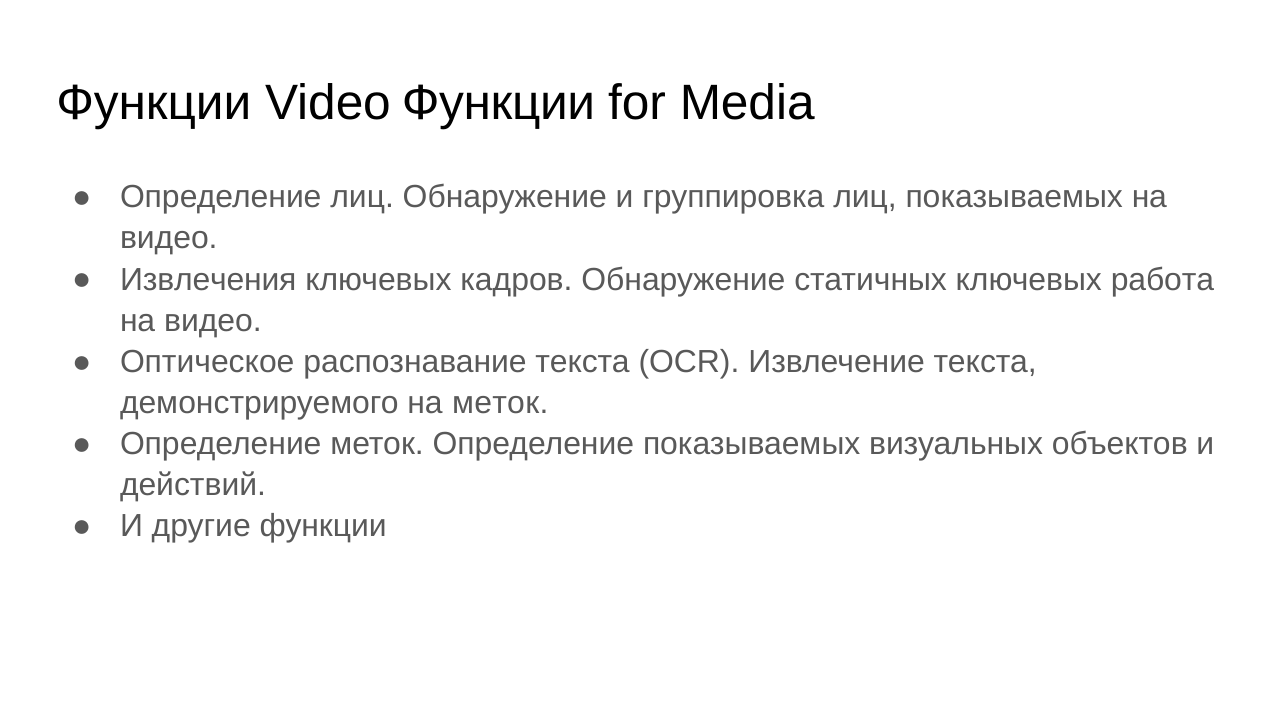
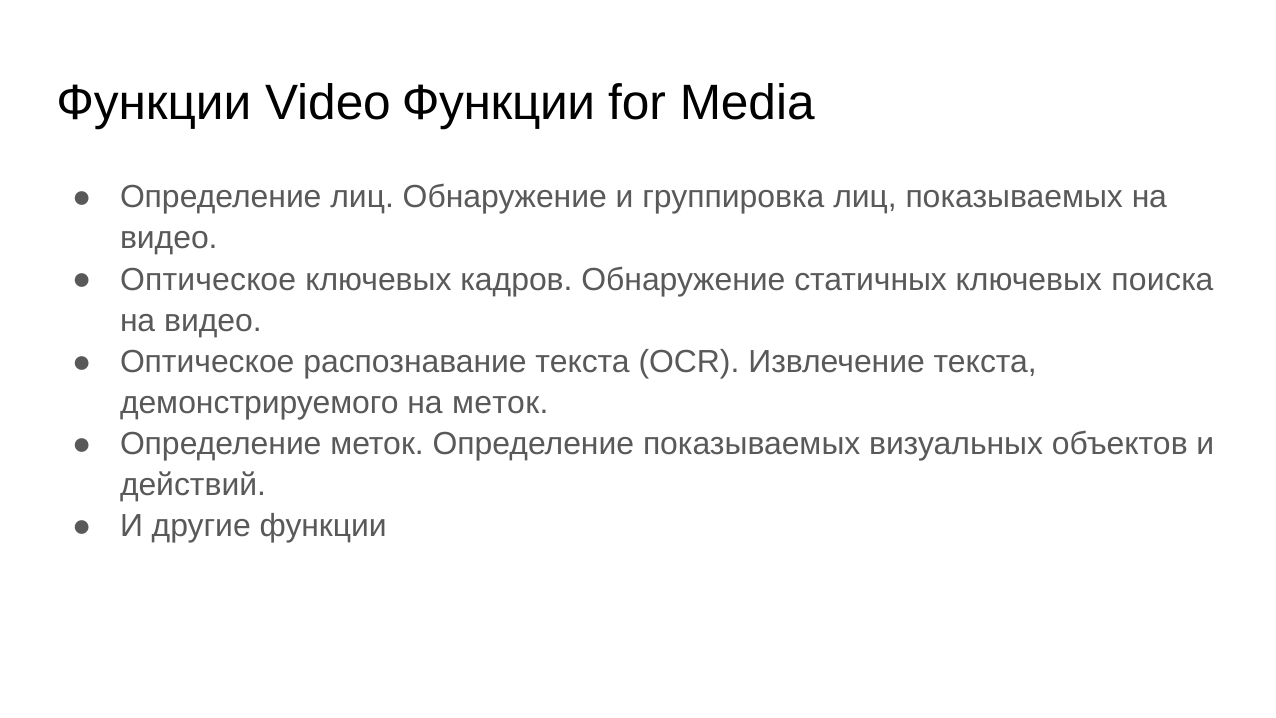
Извлечения at (208, 279): Извлечения -> Оптическое
работа: работа -> поиска
